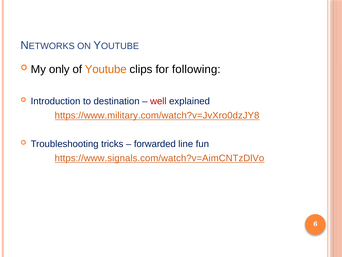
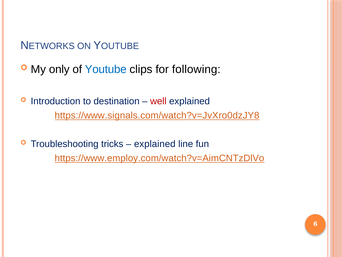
Youtube colour: orange -> blue
https://www.military.com/watch?v=JvXro0dzJY8: https://www.military.com/watch?v=JvXro0dzJY8 -> https://www.signals.com/watch?v=JvXro0dzJY8
forwarded at (155, 144): forwarded -> explained
https://www.signals.com/watch?v=AimCNTzDlVo: https://www.signals.com/watch?v=AimCNTzDlVo -> https://www.employ.com/watch?v=AimCNTzDlVo
